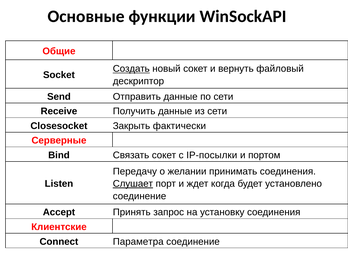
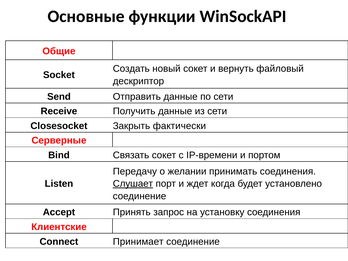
Создать underline: present -> none
IP-посылки: IP-посылки -> IP-времени
Параметра: Параметра -> Принимает
